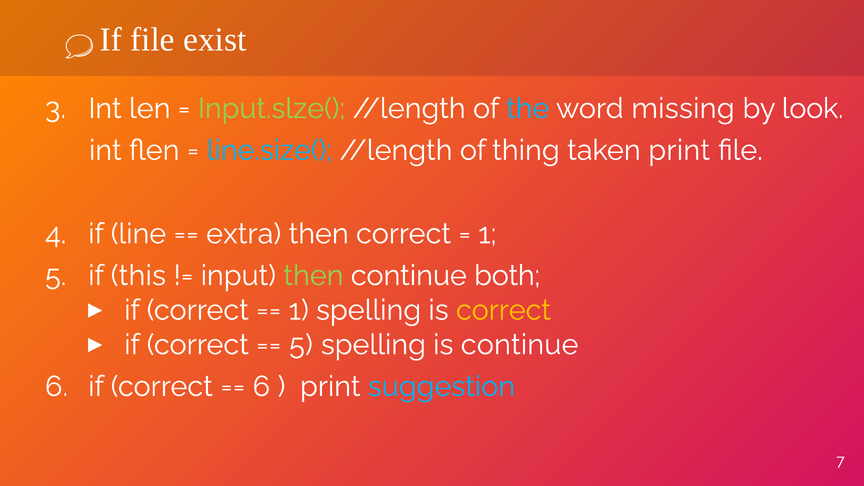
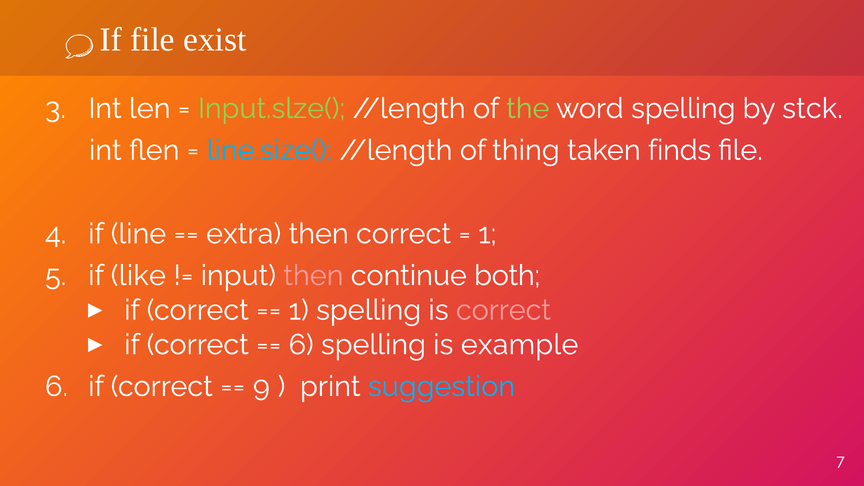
the colour: light blue -> light green
word missing: missing -> spelling
look: look -> stck
taken print: print -> finds
this: this -> like
then at (313, 276) colour: light green -> pink
correct at (503, 310) colour: yellow -> pink
5 at (301, 345): 5 -> 6
is continue: continue -> example
6 at (261, 386): 6 -> 9
